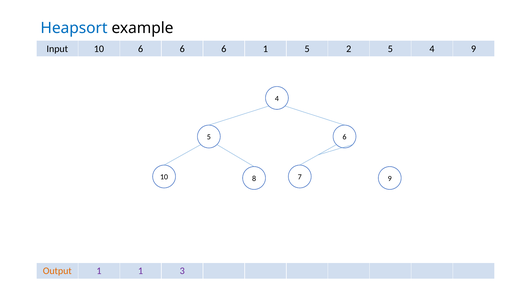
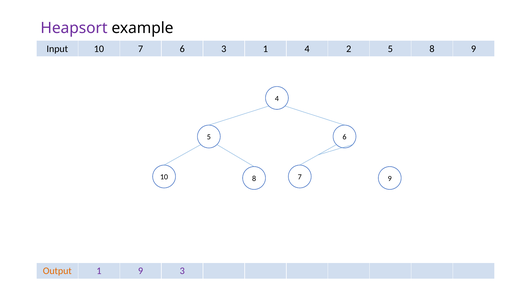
Heapsort colour: blue -> purple
10 6: 6 -> 7
6 at (224, 49): 6 -> 3
1 5: 5 -> 4
2 5 4: 4 -> 8
1 1: 1 -> 9
